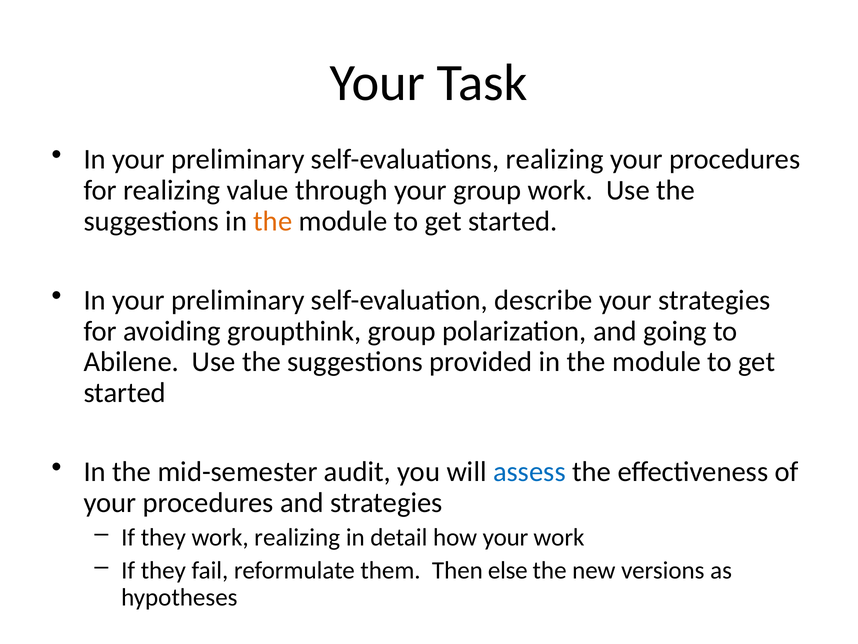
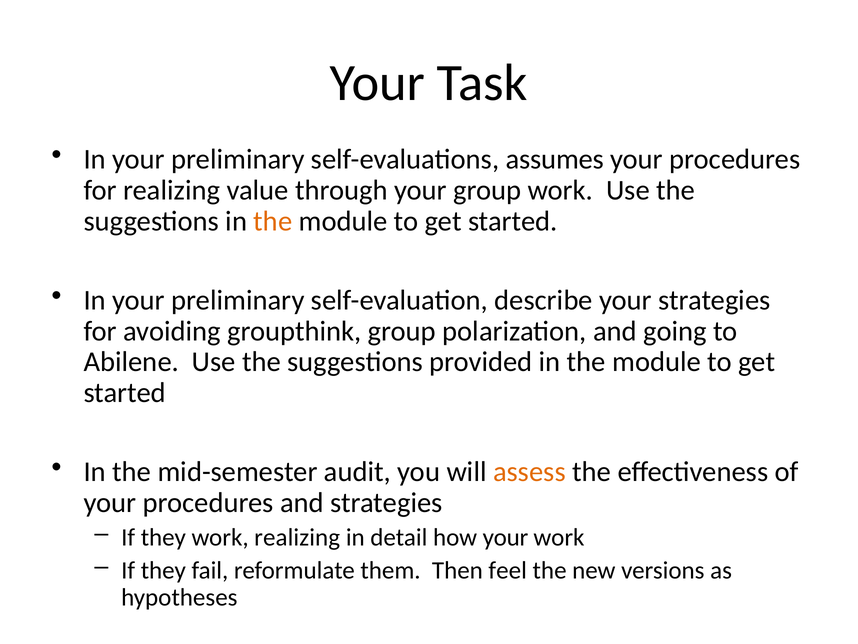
self-evaluations realizing: realizing -> assumes
assess colour: blue -> orange
else: else -> feel
